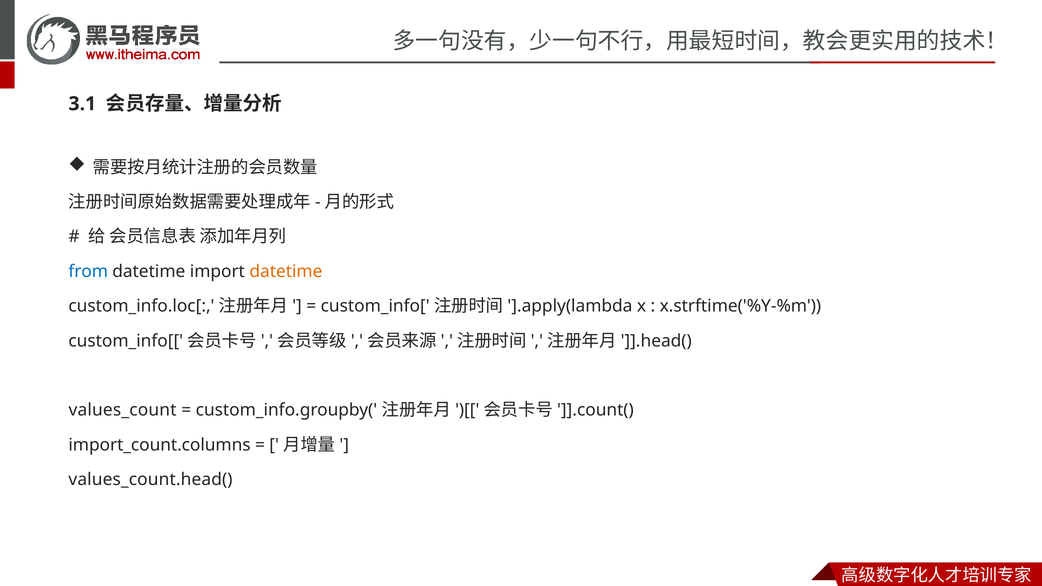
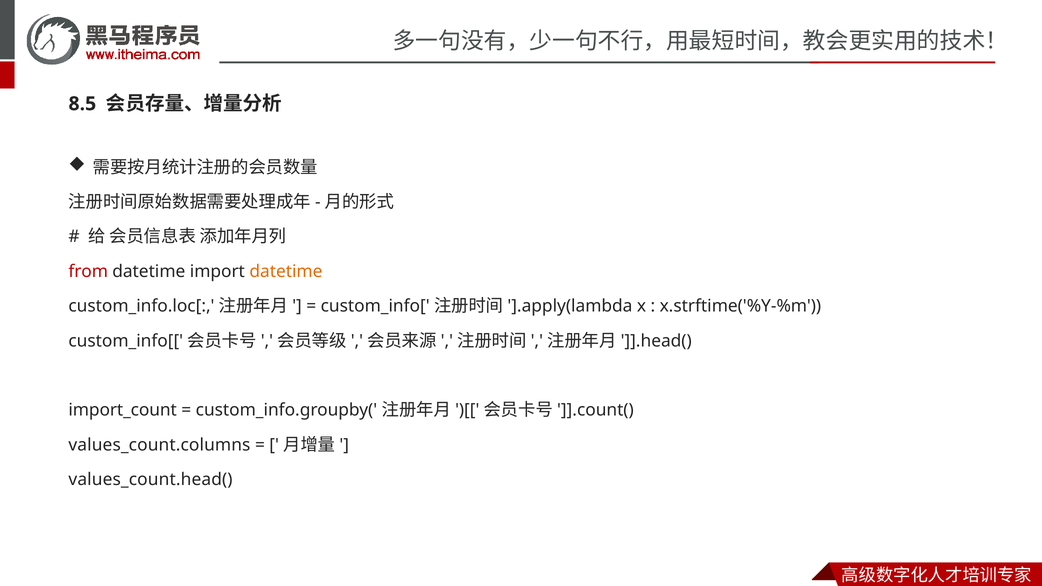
3.1: 3.1 -> 8.5
from colour: blue -> red
values_count: values_count -> import_count
import_count.columns: import_count.columns -> values_count.columns
